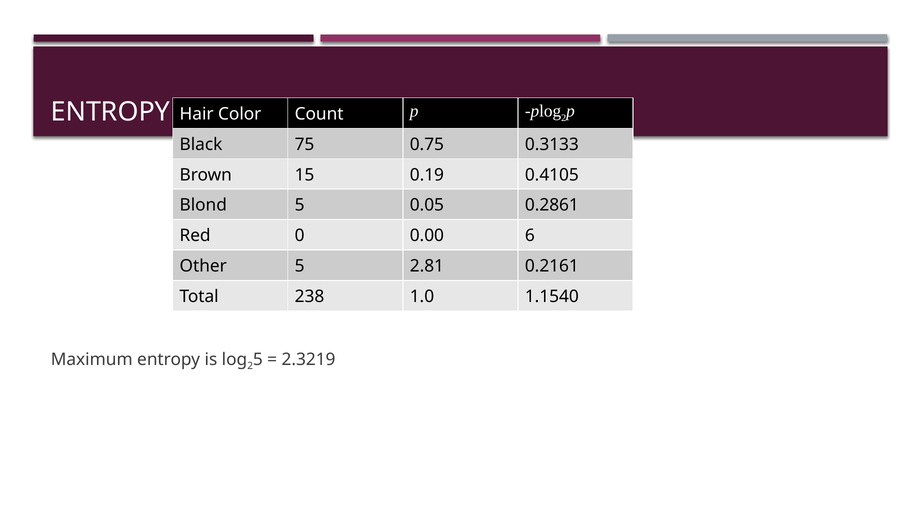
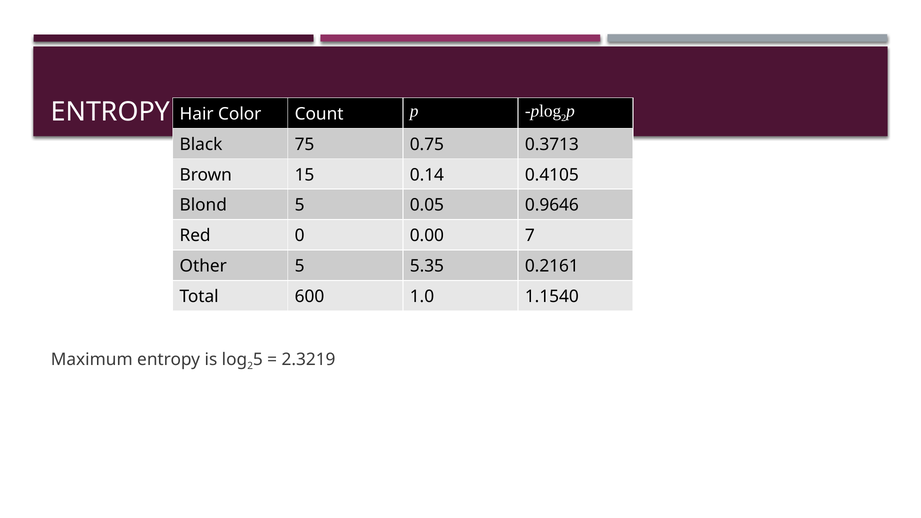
0.3133: 0.3133 -> 0.3713
0.19: 0.19 -> 0.14
0.2861: 0.2861 -> 0.9646
6: 6 -> 7
2.81: 2.81 -> 5.35
238: 238 -> 600
